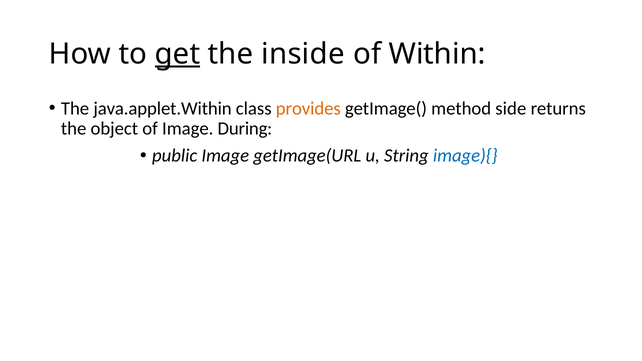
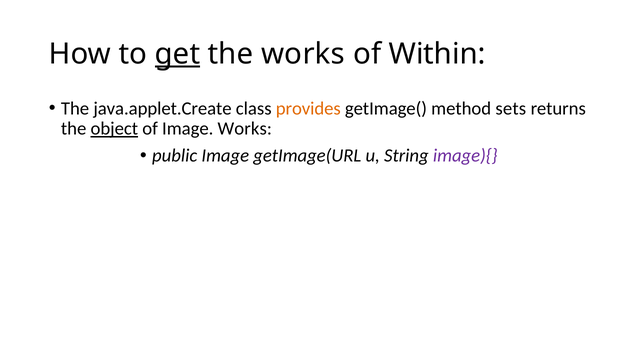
the inside: inside -> works
java.applet.Within: java.applet.Within -> java.applet.Create
side: side -> sets
object underline: none -> present
Image During: During -> Works
image){ colour: blue -> purple
